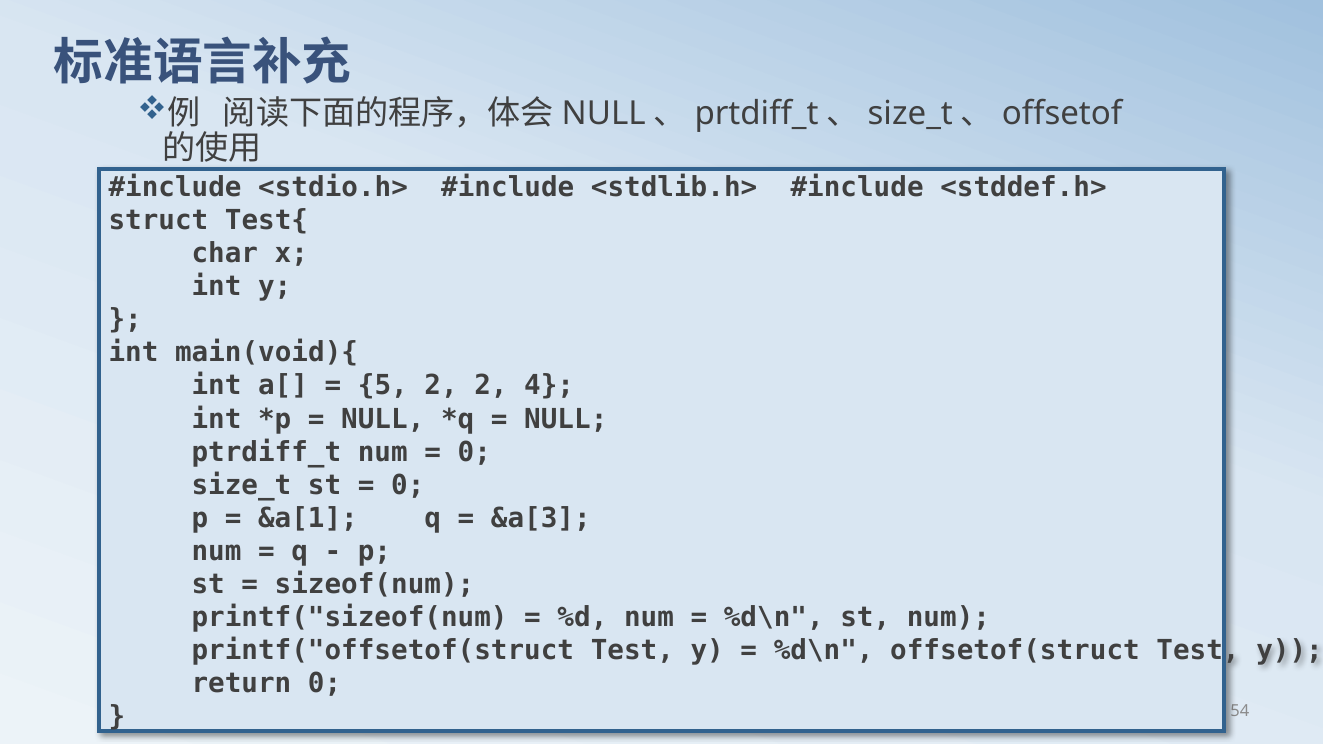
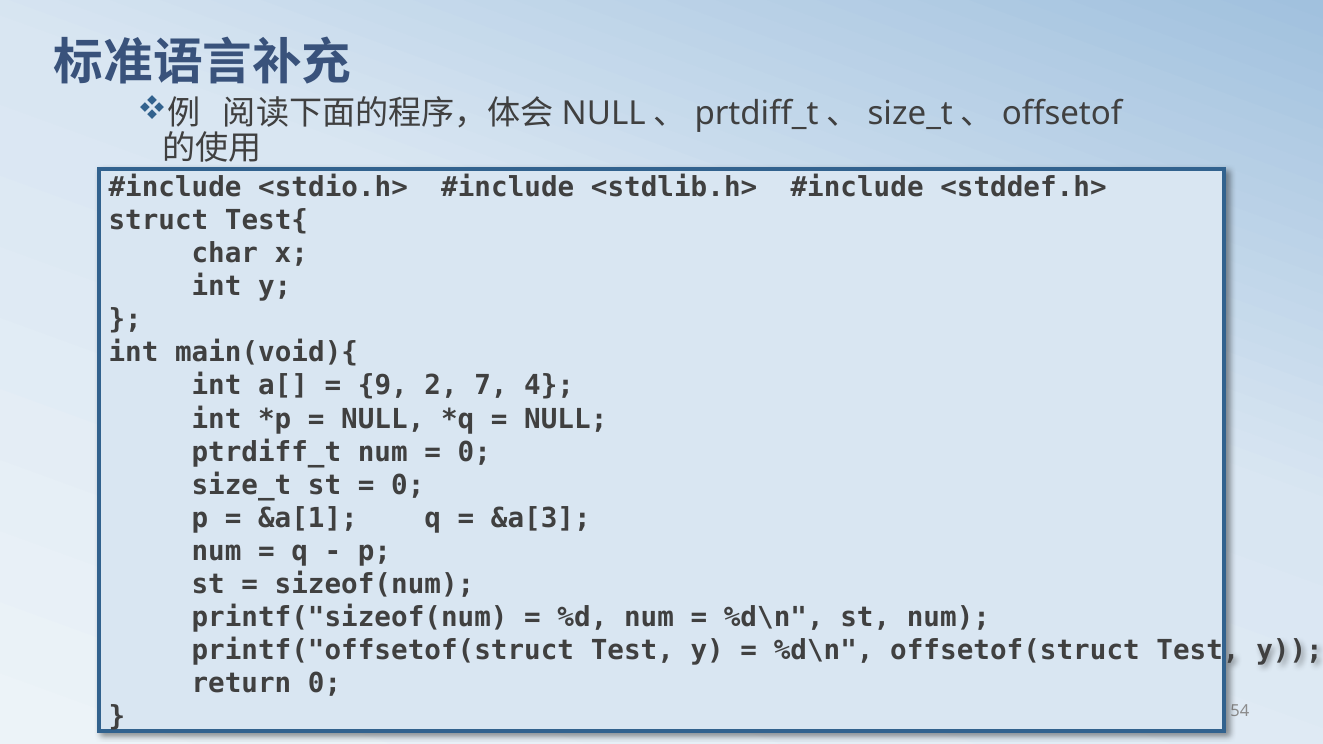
5: 5 -> 9
2 2: 2 -> 7
